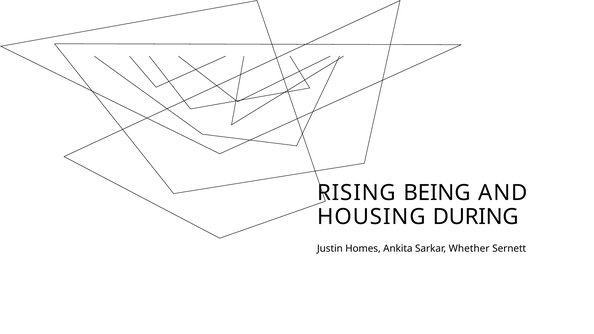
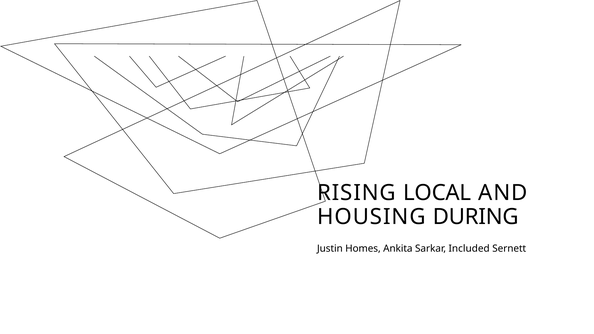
BEING: BEING -> LOCAL
Whether: Whether -> Included
